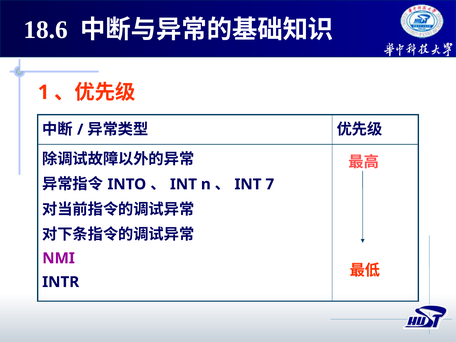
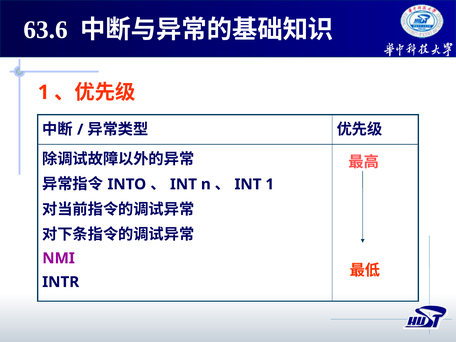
18.6: 18.6 -> 63.6
7 at (270, 184): 7 -> 1
